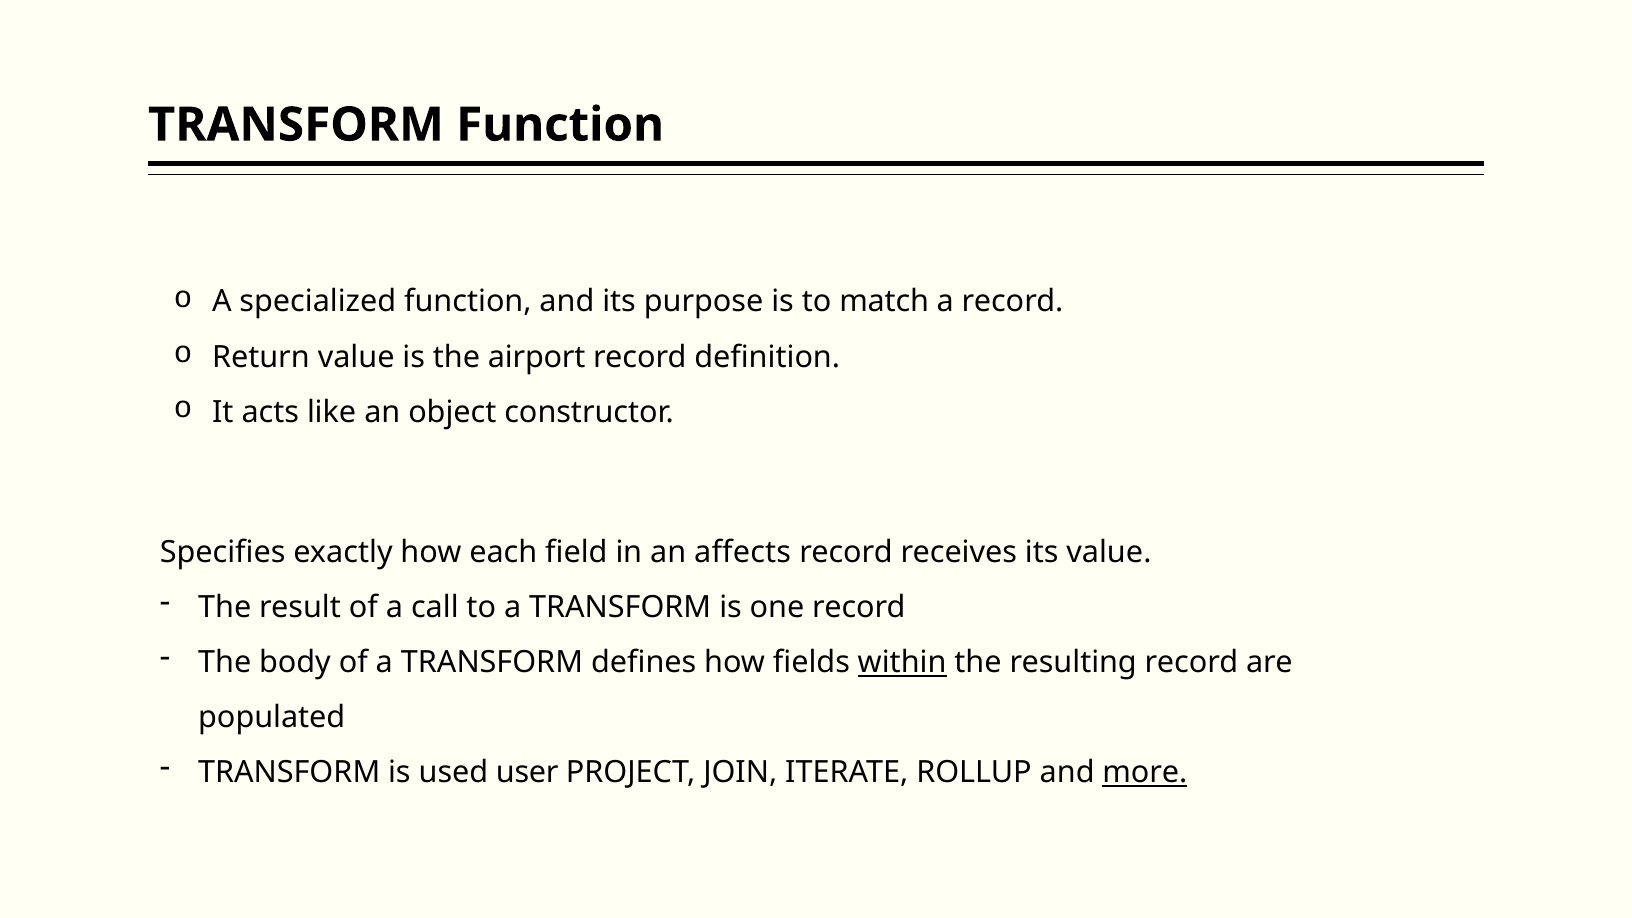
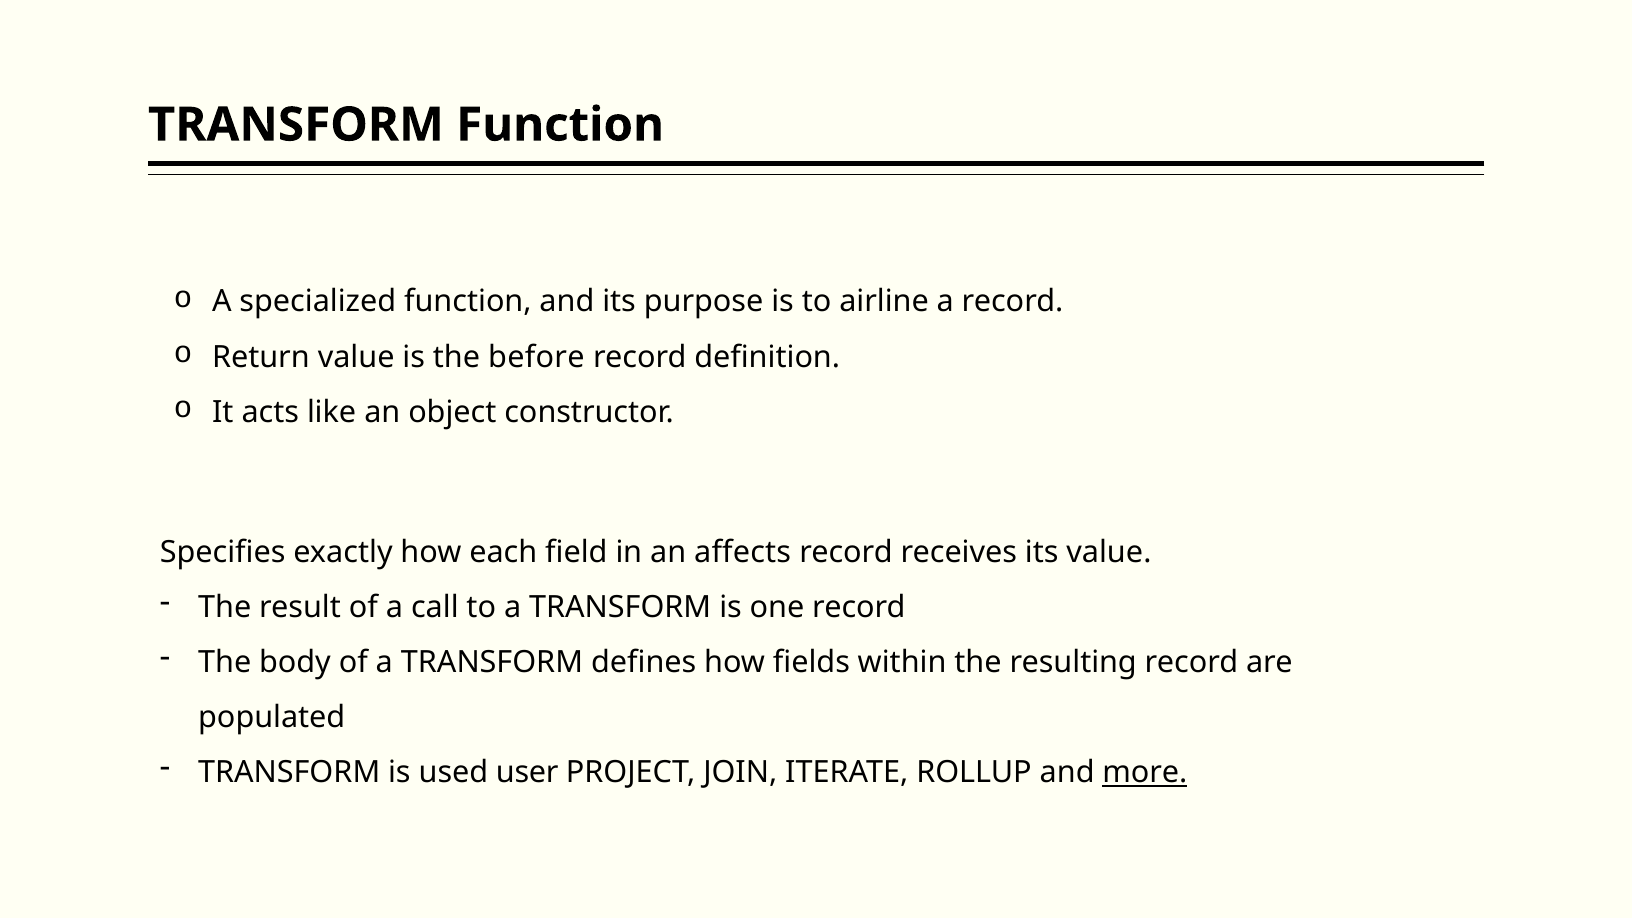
match: match -> airline
airport: airport -> before
within underline: present -> none
